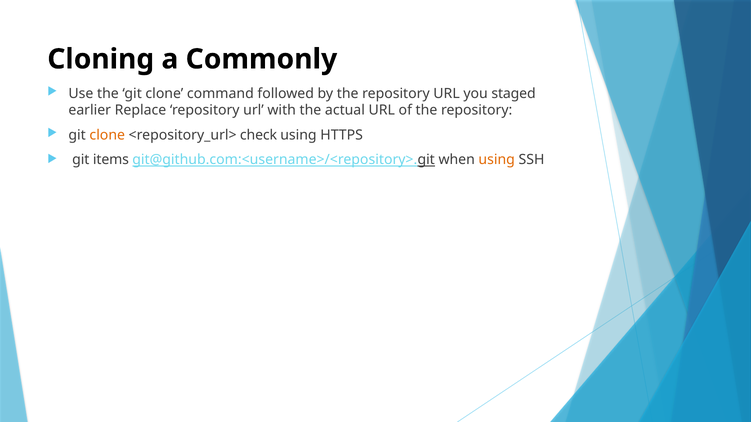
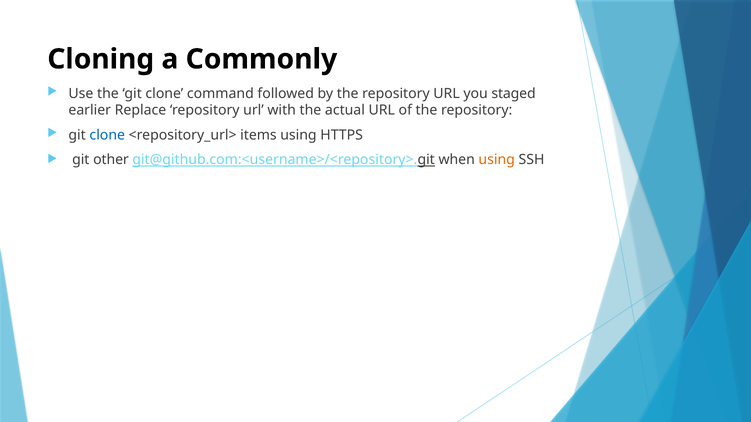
clone at (107, 135) colour: orange -> blue
check: check -> items
items: items -> other
